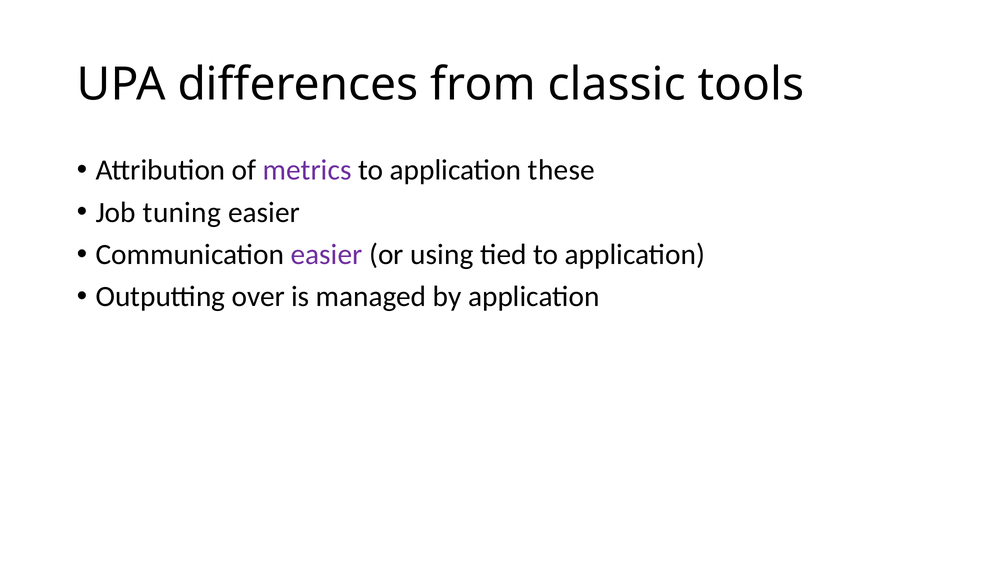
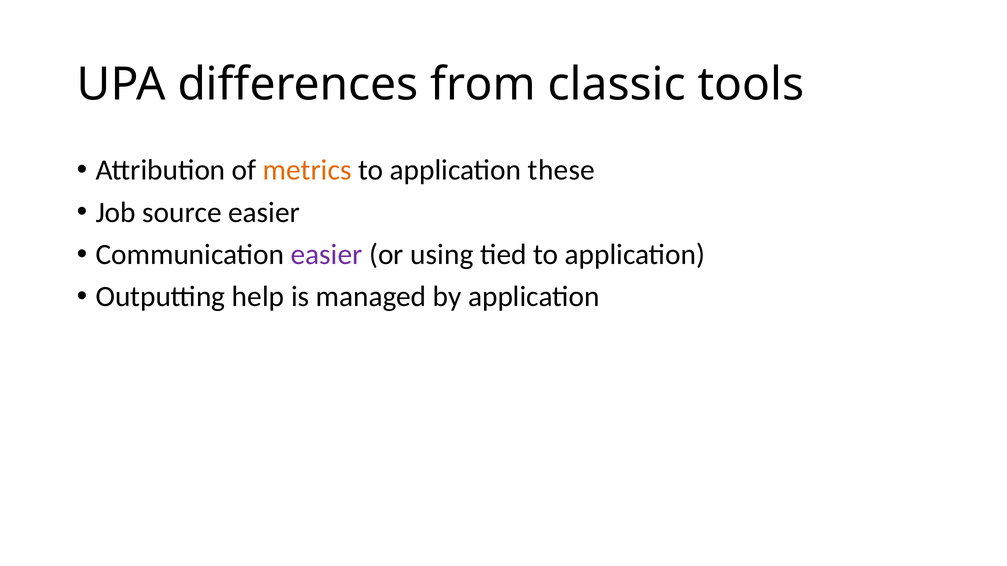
metrics colour: purple -> orange
tuning: tuning -> source
over: over -> help
